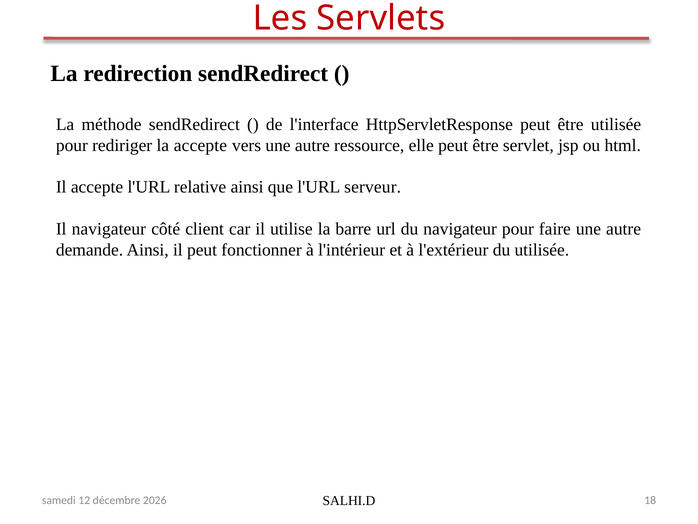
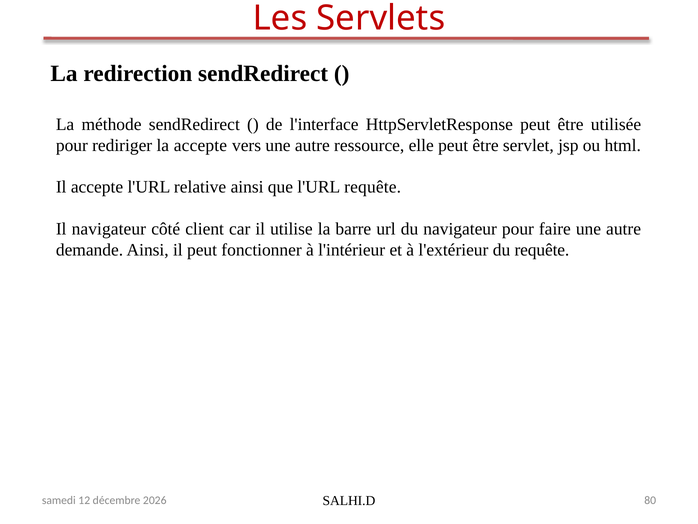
l'URL serveur: serveur -> requête
du utilisée: utilisée -> requête
18: 18 -> 80
